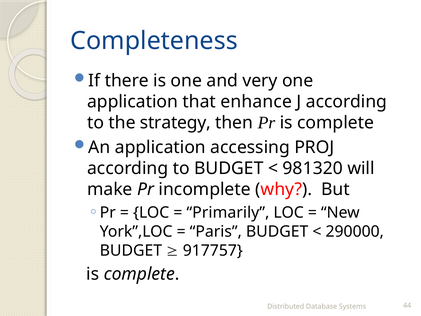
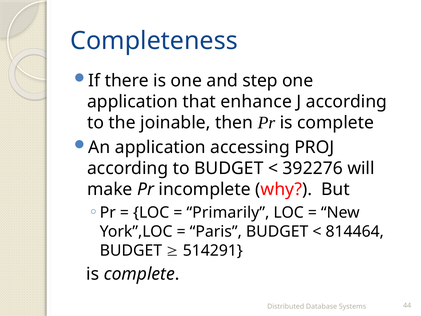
very: very -> step
strategy: strategy -> joinable
981320: 981320 -> 392276
290000: 290000 -> 814464
917757: 917757 -> 514291
